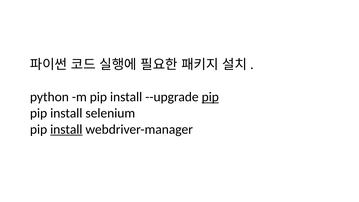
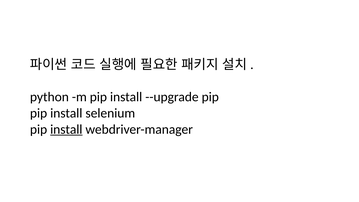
pip at (210, 97) underline: present -> none
